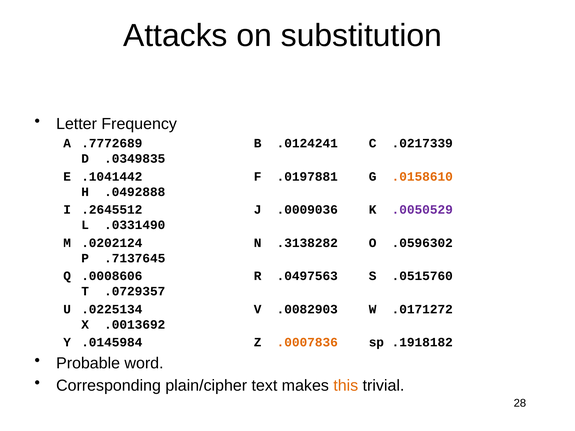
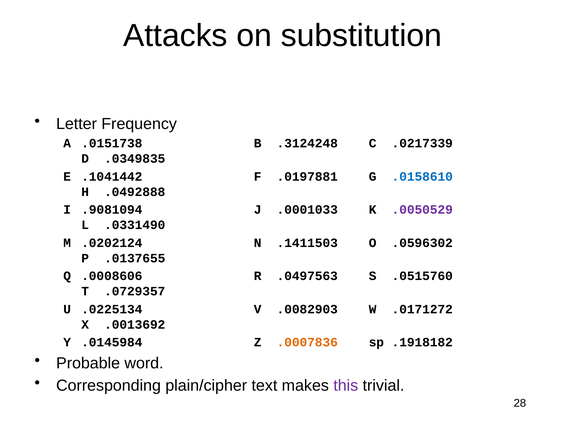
.7772689: .7772689 -> .0151738
.0124241: .0124241 -> .3124248
.0158610 colour: orange -> blue
.2645512: .2645512 -> .9081094
.0009036: .0009036 -> .0001033
.3138282: .3138282 -> .1411503
.7137645: .7137645 -> .0137655
this colour: orange -> purple
